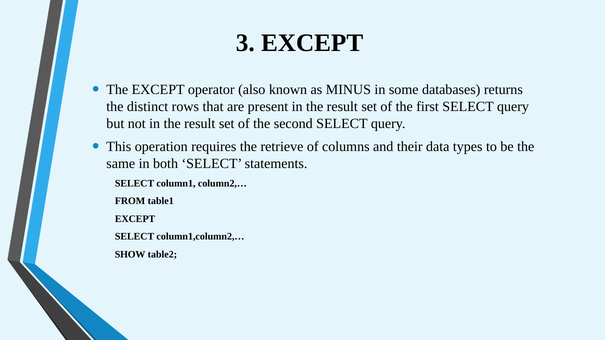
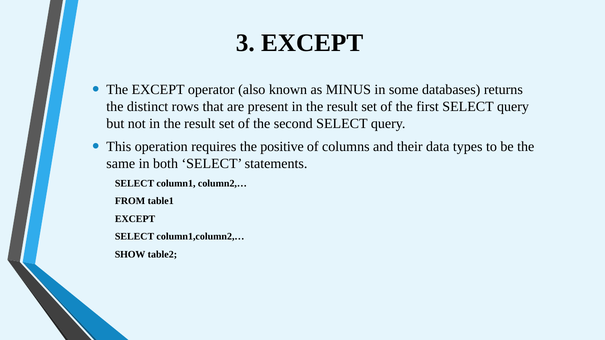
retrieve: retrieve -> positive
